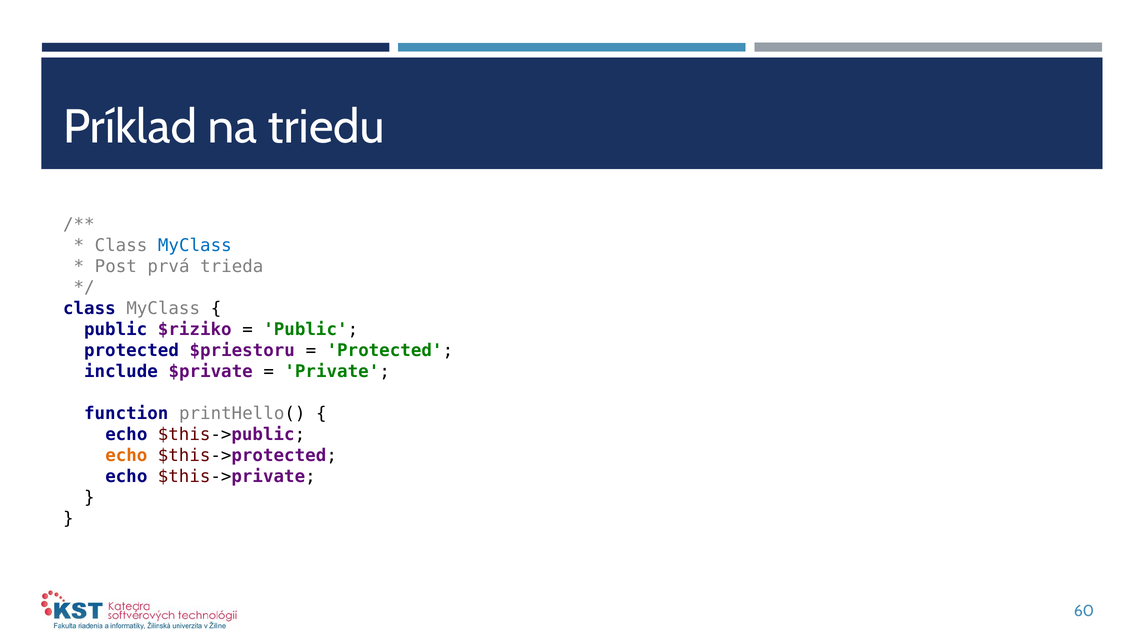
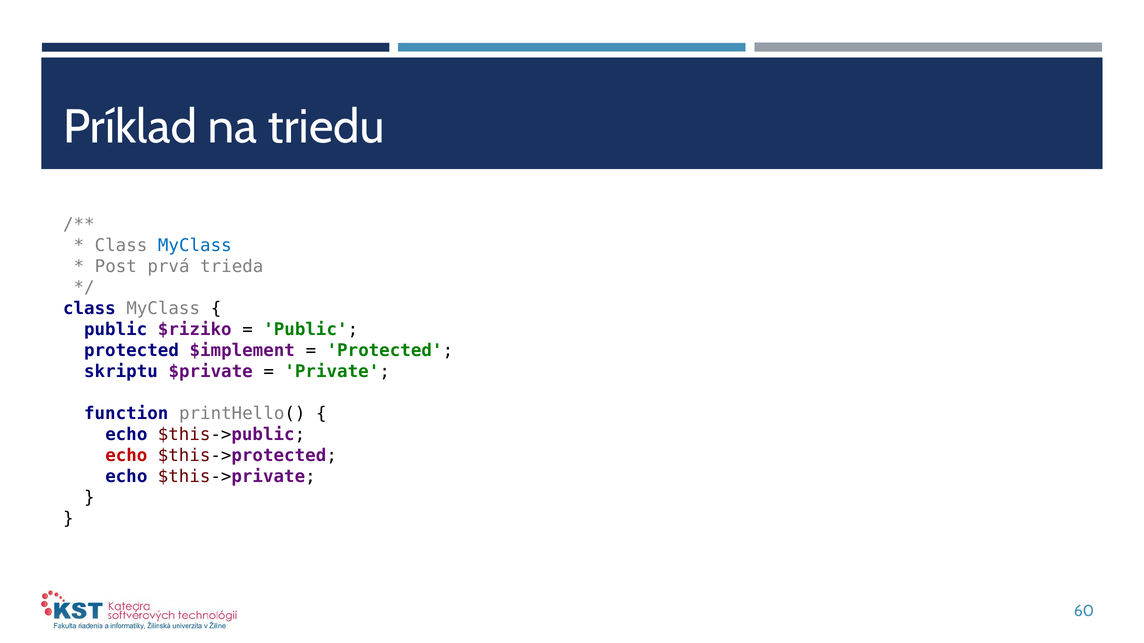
$priestoru: $priestoru -> $implement
include: include -> skriptu
echo at (126, 456) colour: orange -> red
